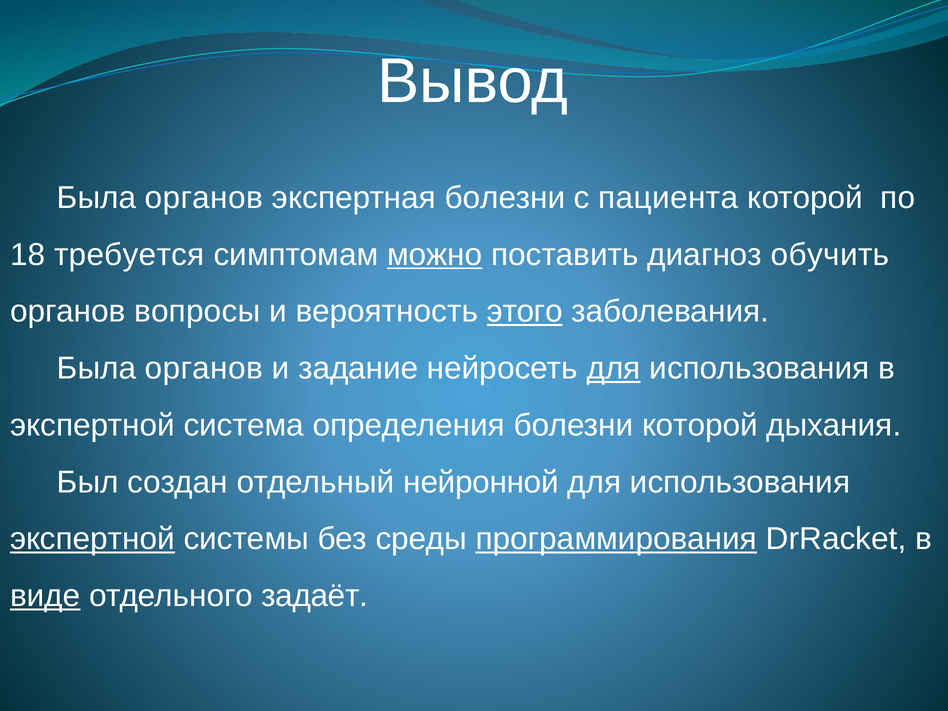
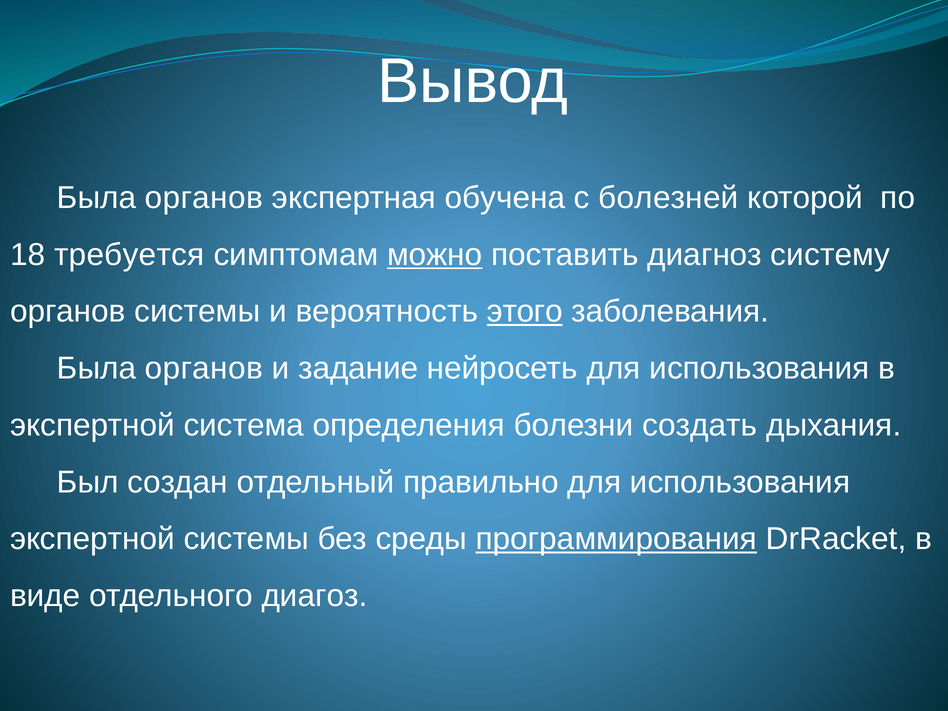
экспертная болезни: болезни -> обучена
пациента: пациента -> болезней
обучить: обучить -> систему
органов вопросы: вопросы -> системы
для at (614, 368) underline: present -> none
болезни которой: которой -> создать
нейронной: нейронной -> правильно
экспертной at (92, 539) underline: present -> none
виде underline: present -> none
задаёт: задаёт -> диагоз
